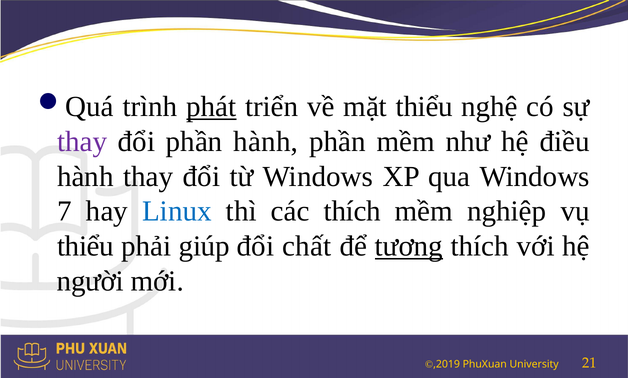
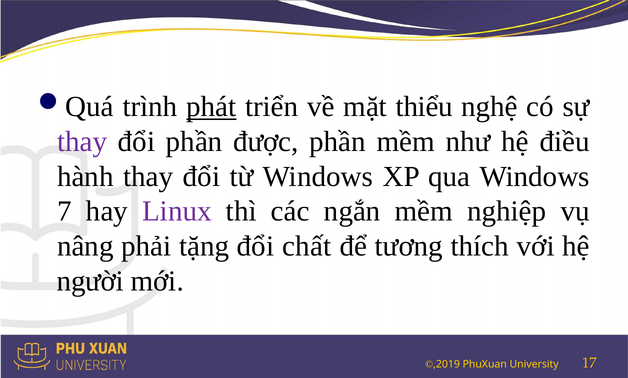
phần hành: hành -> được
Linux colour: blue -> purple
các thích: thích -> ngắn
thiểu at (85, 246): thiểu -> nâng
giúp: giúp -> tặng
tương underline: present -> none
21: 21 -> 17
